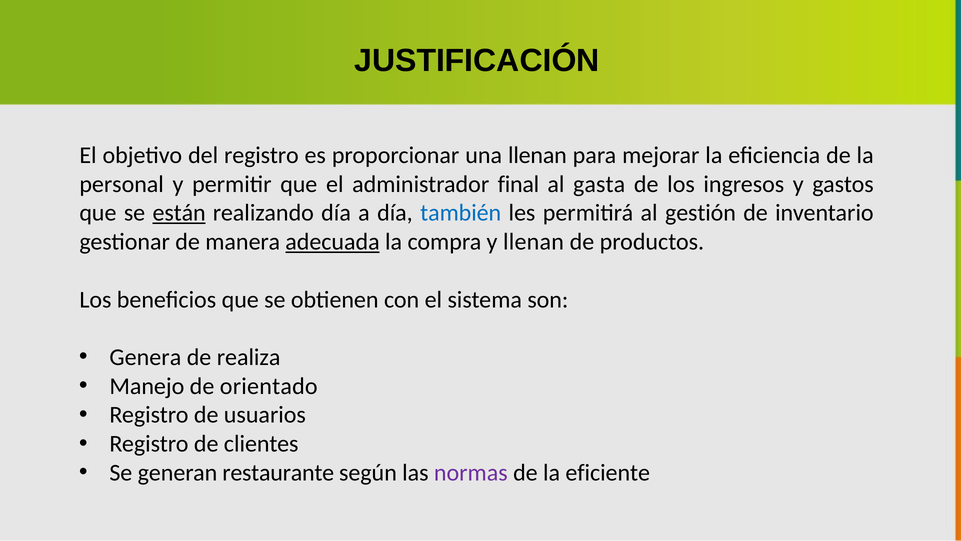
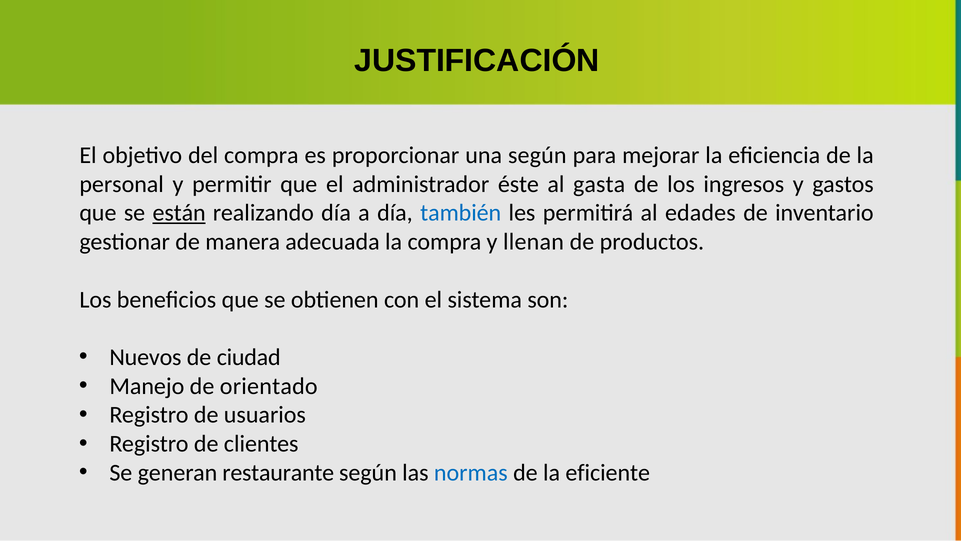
del registro: registro -> compra
una llenan: llenan -> según
final: final -> éste
gestión: gestión -> edades
adecuada underline: present -> none
Genera: Genera -> Nuevos
realiza: realiza -> ciudad
normas colour: purple -> blue
